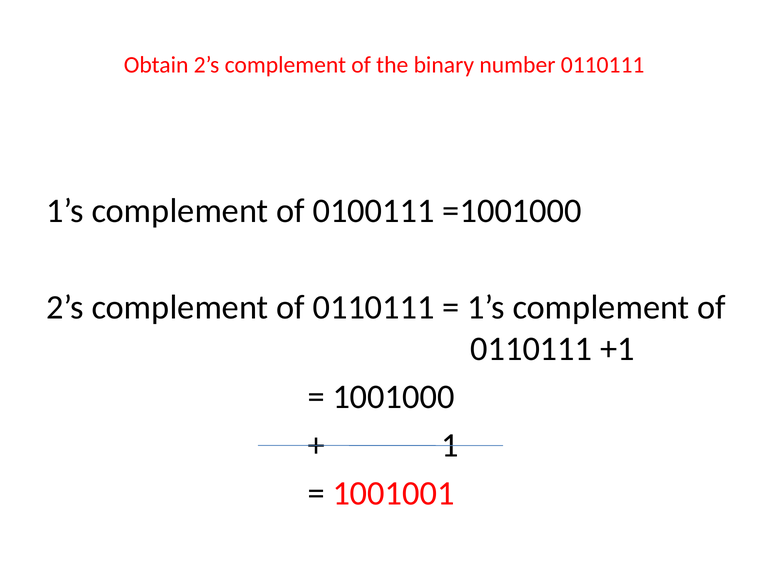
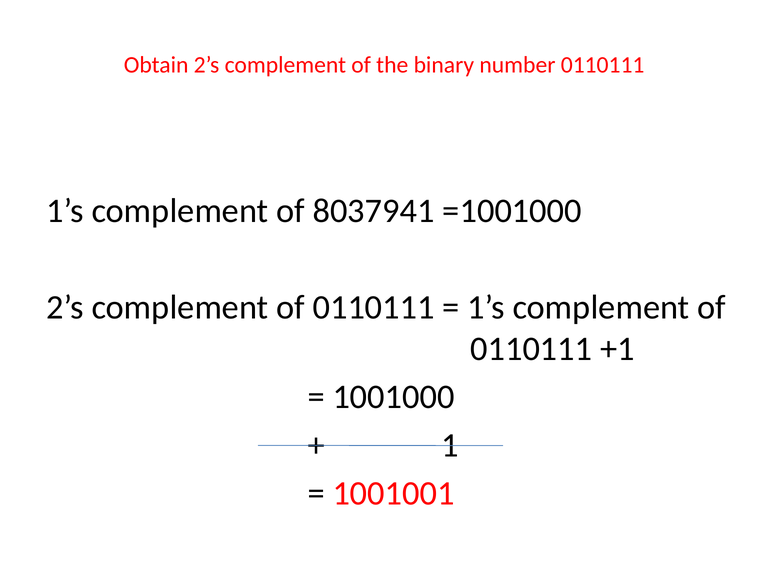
0100111: 0100111 -> 8037941
